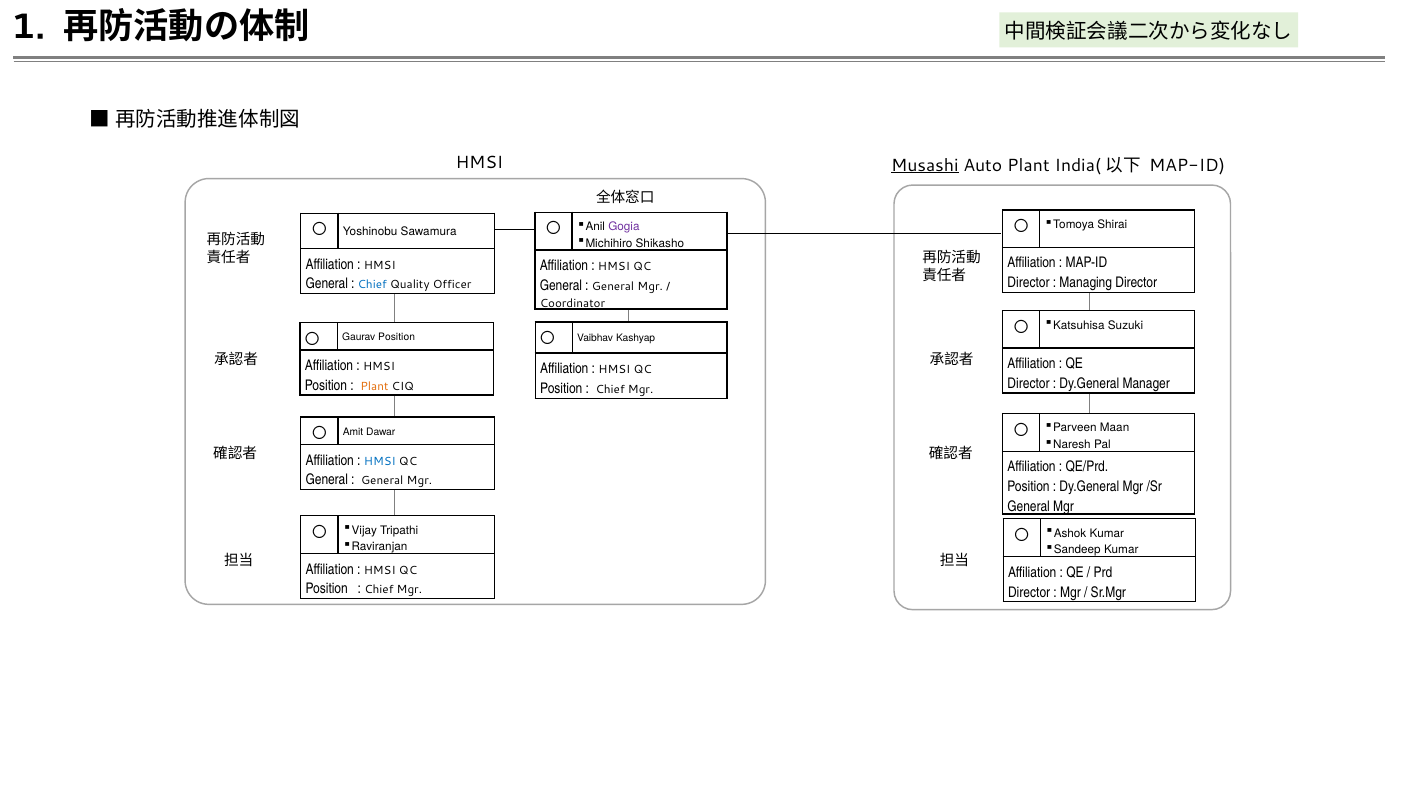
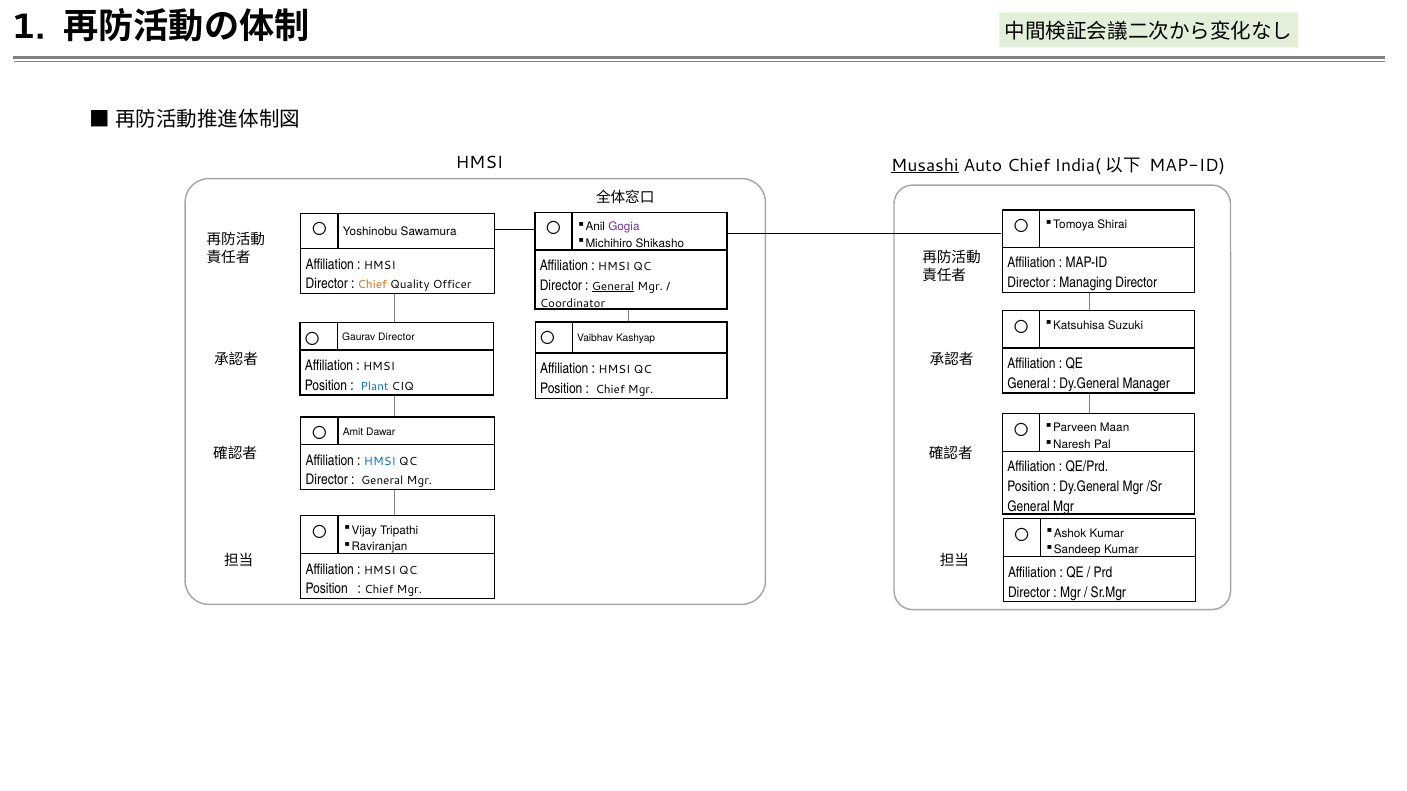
Auto Plant: Plant -> Chief
General at (327, 284): General -> Director
Chief at (372, 285) colour: blue -> orange
General at (561, 286): General -> Director
General at (613, 287) underline: none -> present
Gaurav Position: Position -> Director
Director at (1029, 384): Director -> General
Plant at (374, 387) colour: orange -> blue
General at (327, 480): General -> Director
